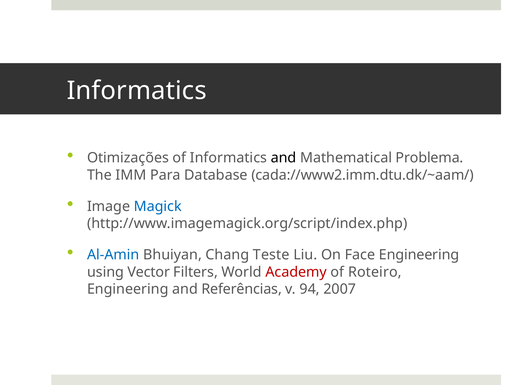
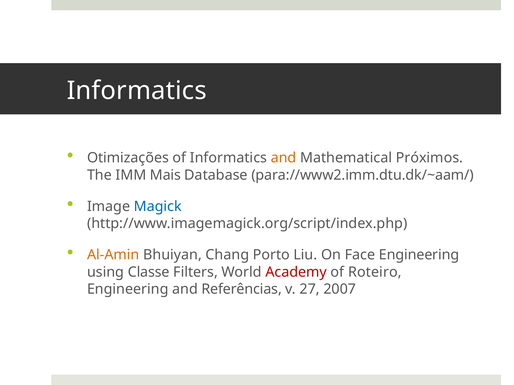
and at (284, 158) colour: black -> orange
Problema: Problema -> Próximos
Para: Para -> Mais
cada://www2.imm.dtu.dk/~aam/: cada://www2.imm.dtu.dk/~aam/ -> para://www2.imm.dtu.dk/~aam/
Al-Amin colour: blue -> orange
Teste: Teste -> Porto
Vector: Vector -> Classe
94: 94 -> 27
